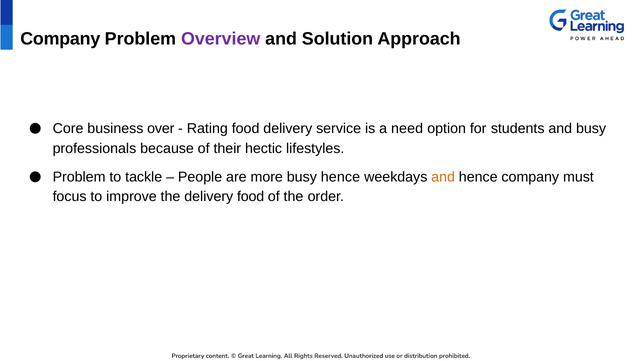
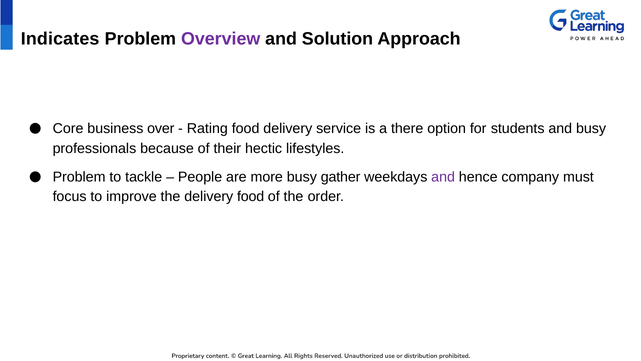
Company at (60, 39): Company -> Indicates
need: need -> there
busy hence: hence -> gather
and at (443, 177) colour: orange -> purple
